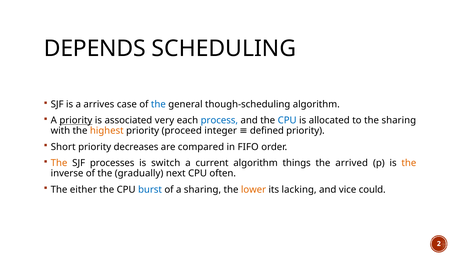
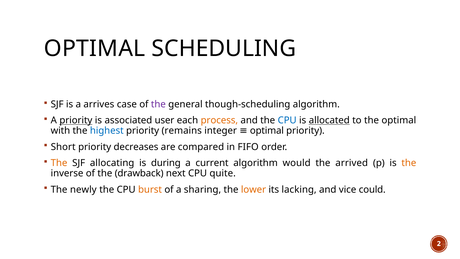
DEPENDS at (95, 48): DEPENDS -> OPTIMAL
the at (158, 104) colour: blue -> purple
very: very -> user
process colour: blue -> orange
allocated underline: none -> present
the sharing: sharing -> optimal
highest colour: orange -> blue
proceed: proceed -> remains
integer defined: defined -> optimal
processes: processes -> allocating
switch: switch -> during
things: things -> would
gradually: gradually -> drawback
often: often -> quite
either: either -> newly
burst colour: blue -> orange
